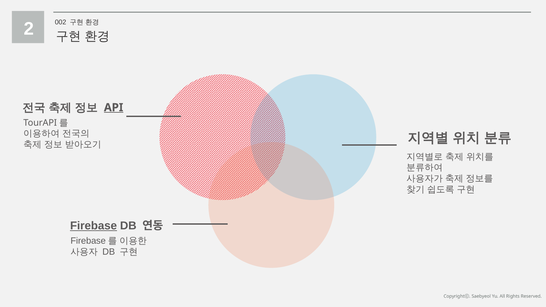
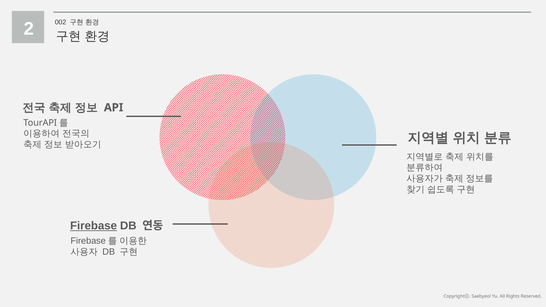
API underline: present -> none
